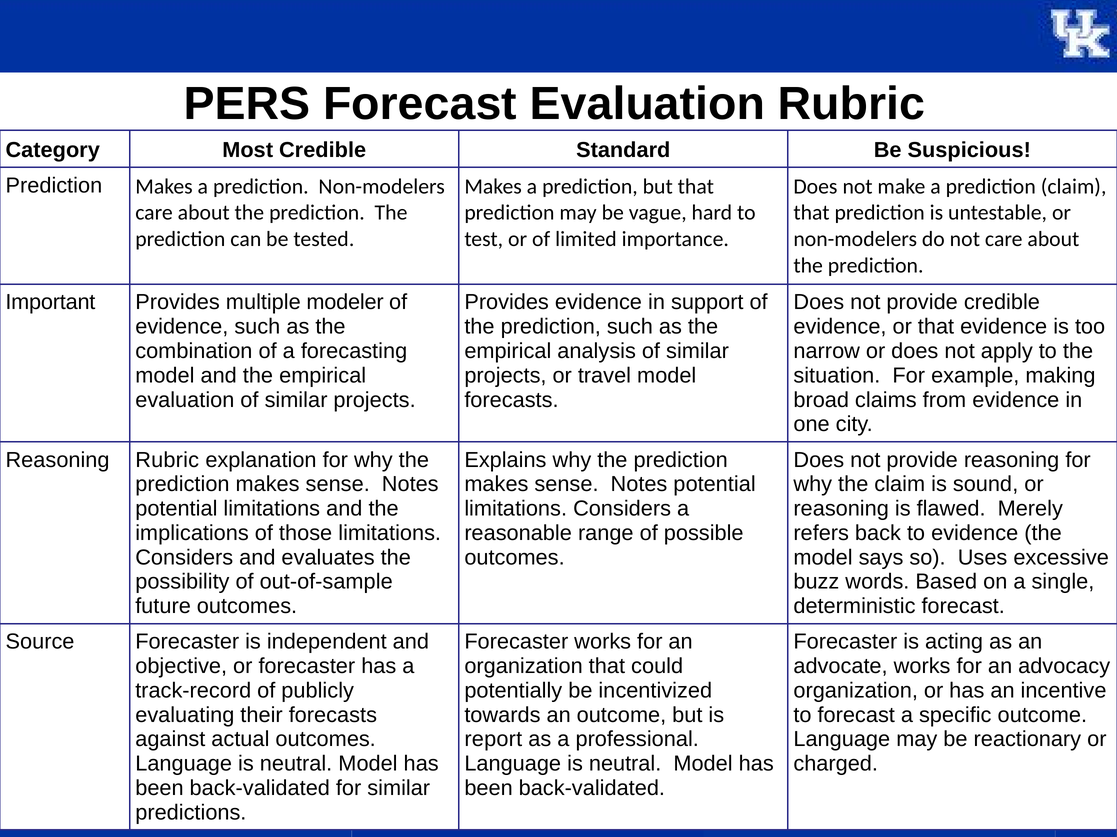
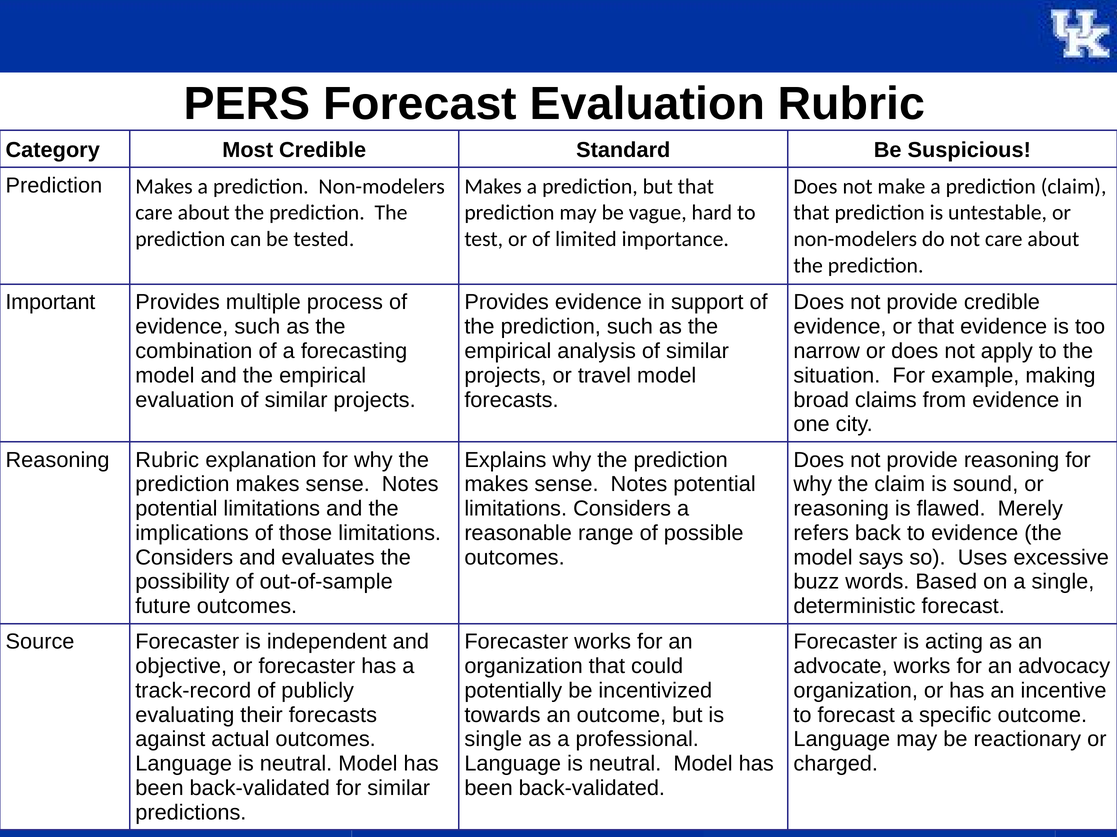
modeler: modeler -> process
report at (493, 740): report -> single
